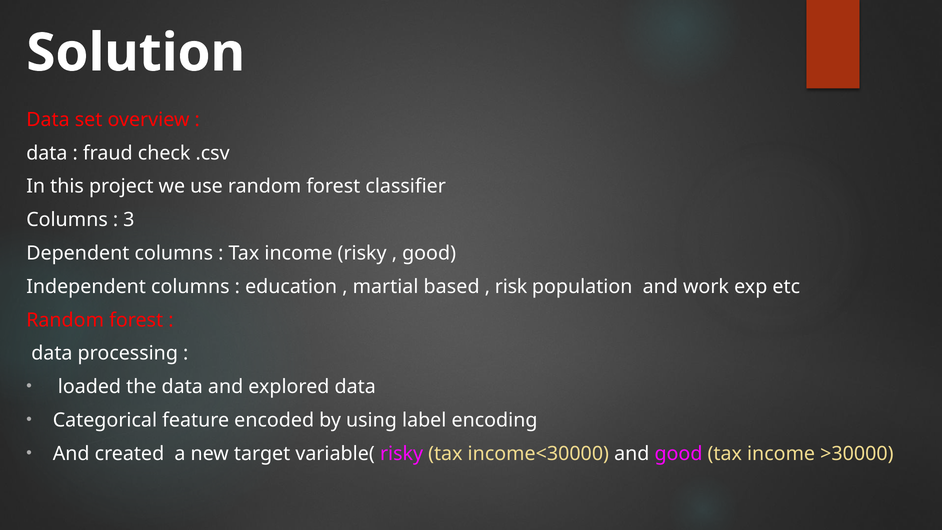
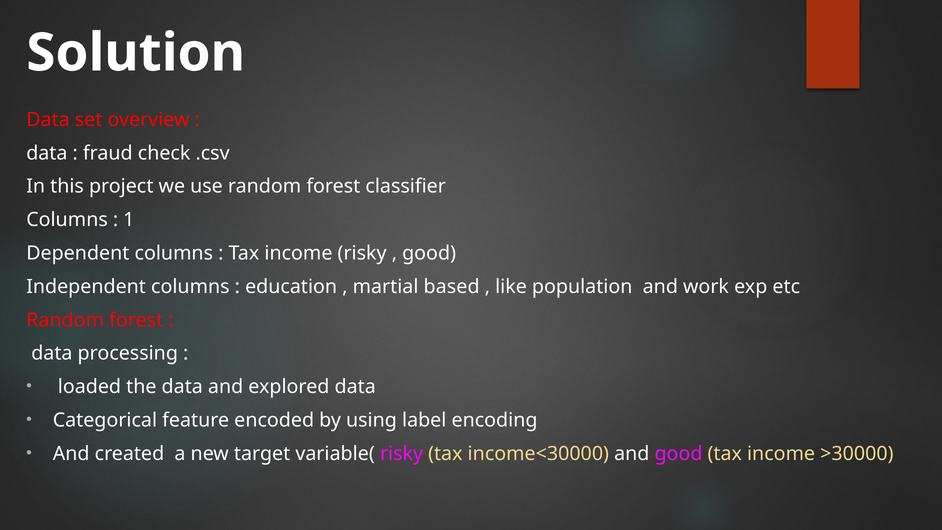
3: 3 -> 1
risk: risk -> like
